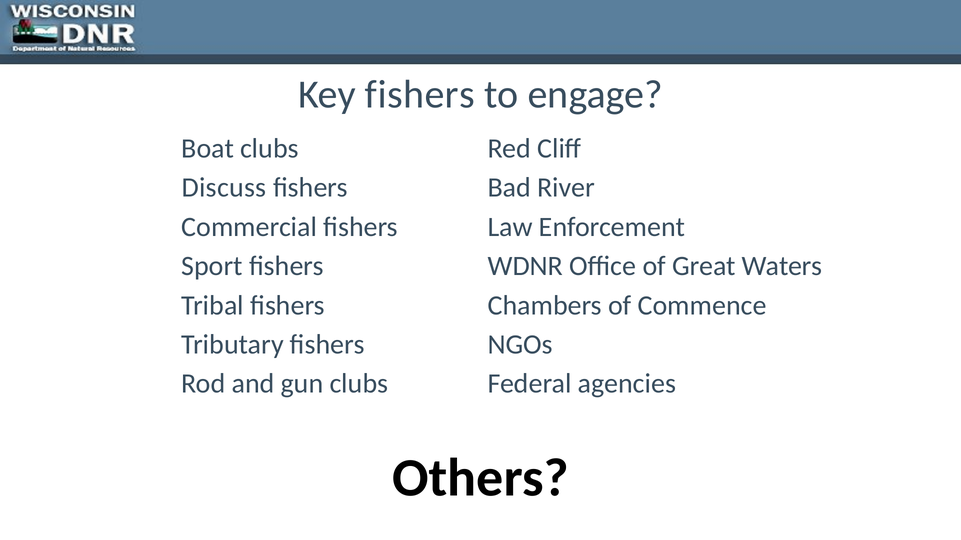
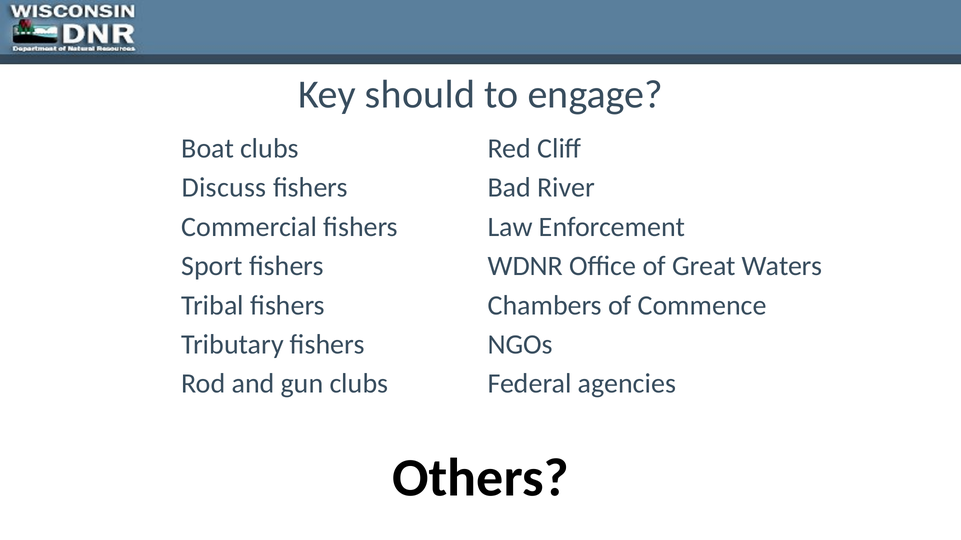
Key fishers: fishers -> should
